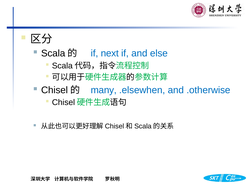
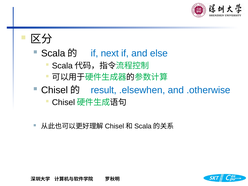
many: many -> result
